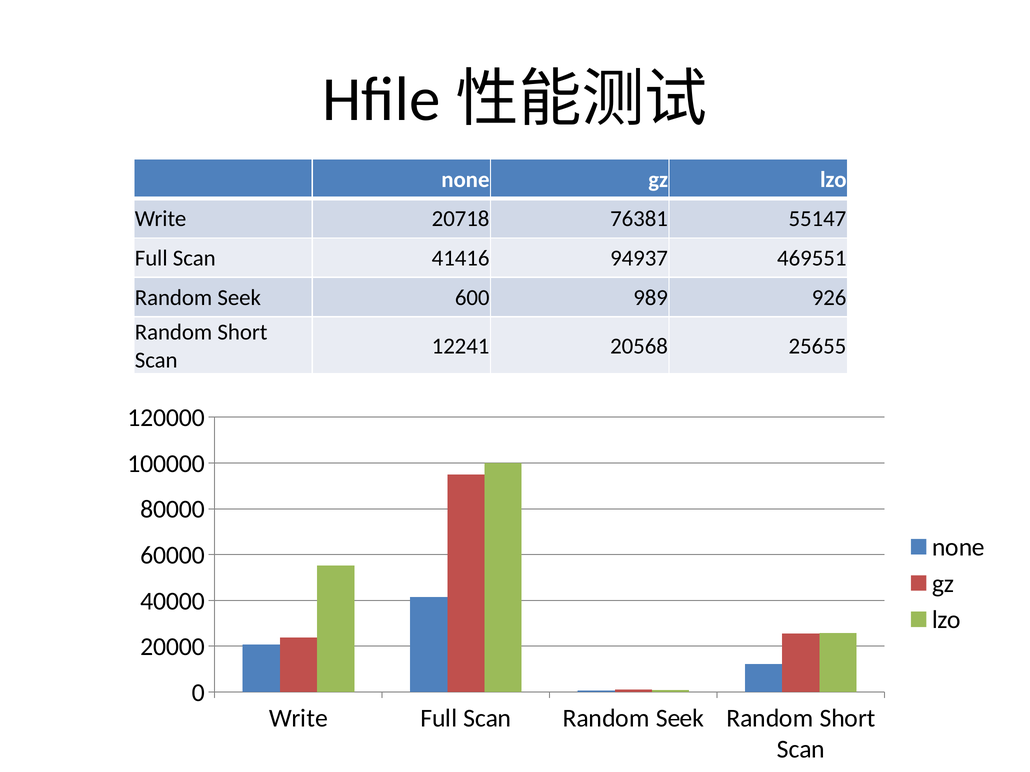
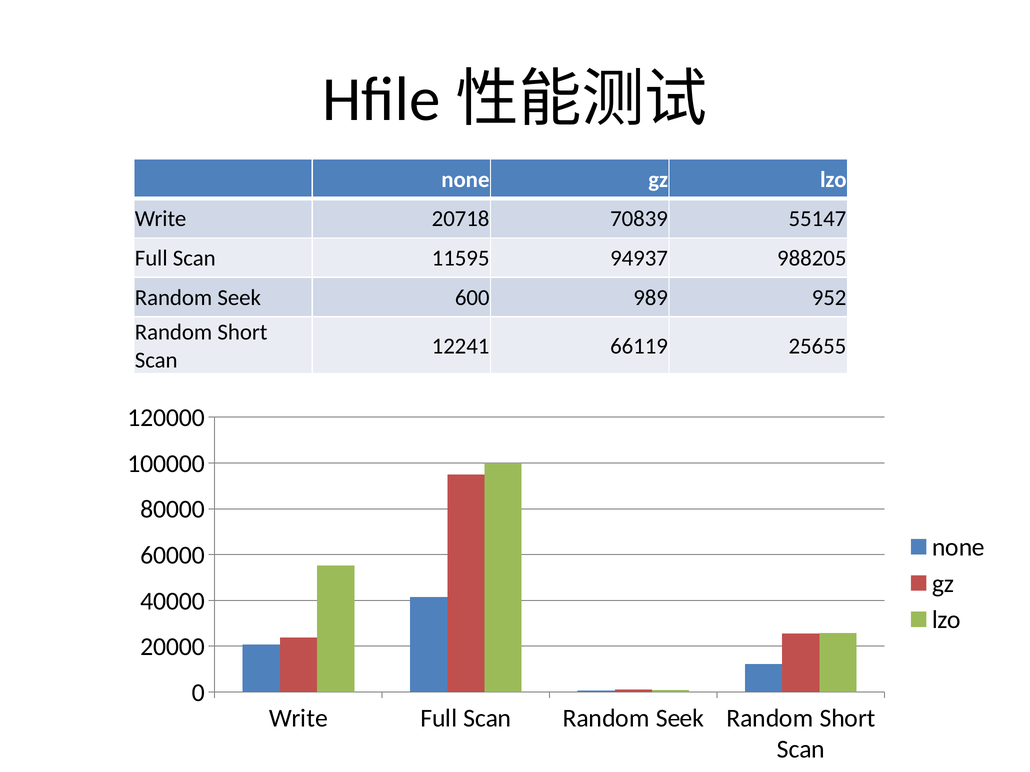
76381: 76381 -> 70839
41416: 41416 -> 11595
469551: 469551 -> 988205
926: 926 -> 952
20568: 20568 -> 66119
